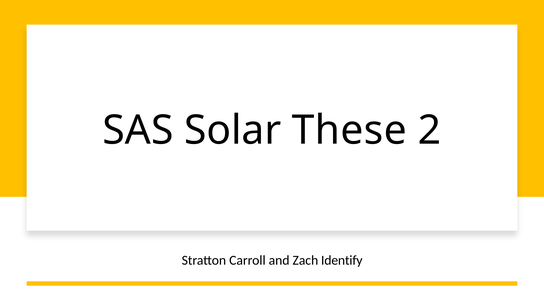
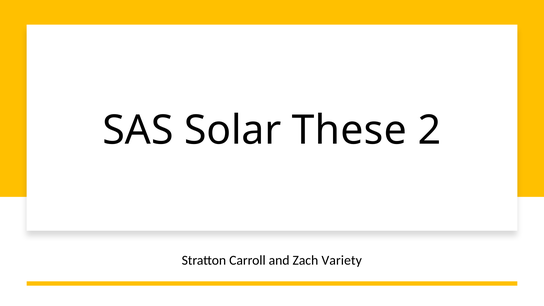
Identify: Identify -> Variety
